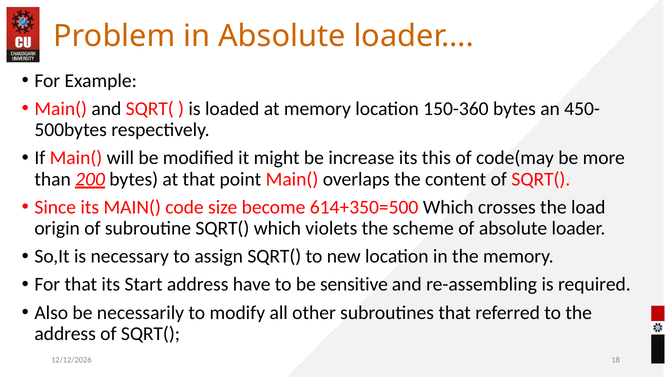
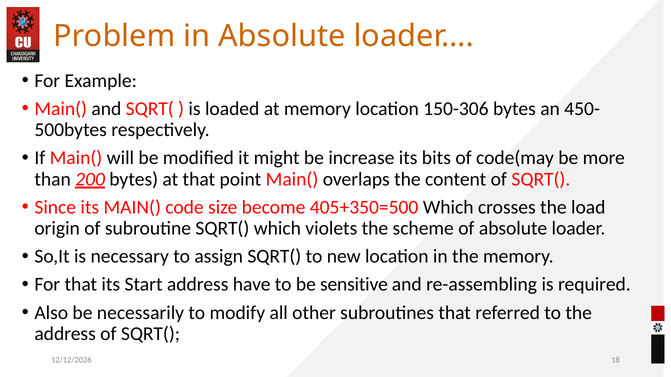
150-360: 150-360 -> 150-306
this: this -> bits
614+350=500: 614+350=500 -> 405+350=500
